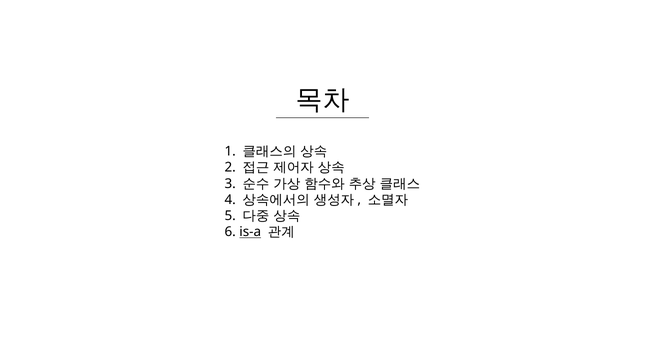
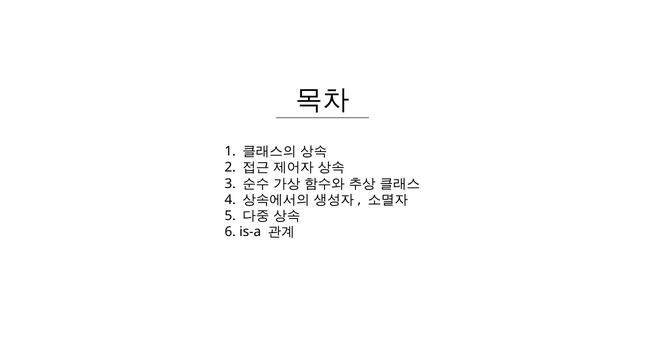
is-a underline: present -> none
